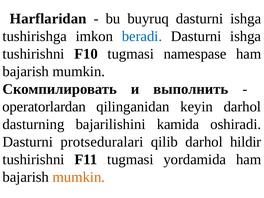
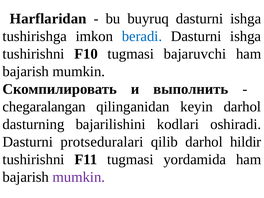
namespase: namespase -> bajaruvchi
operatorlardan: operatorlardan -> chegaralangan
kamida: kamida -> kodlari
mumkin at (79, 177) colour: orange -> purple
